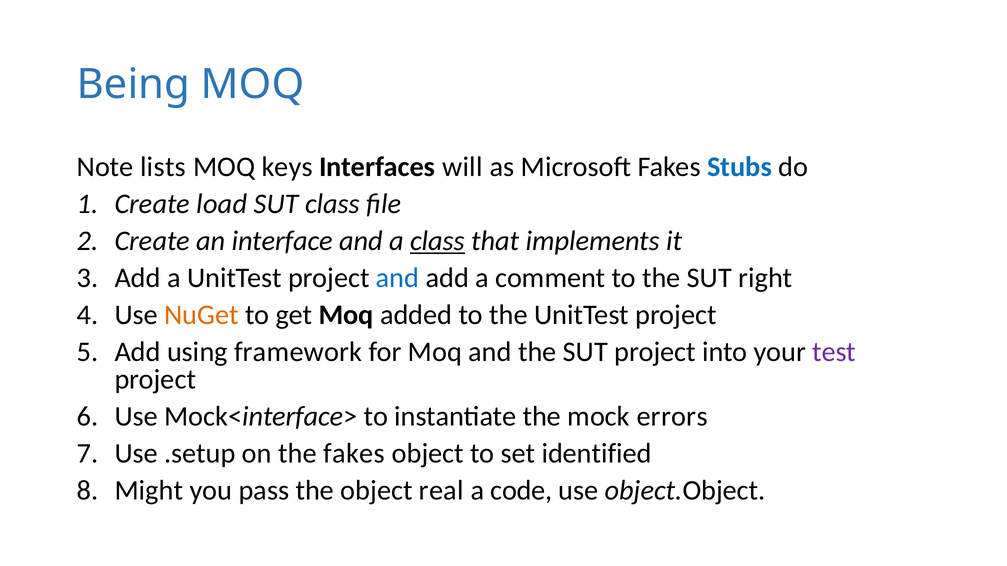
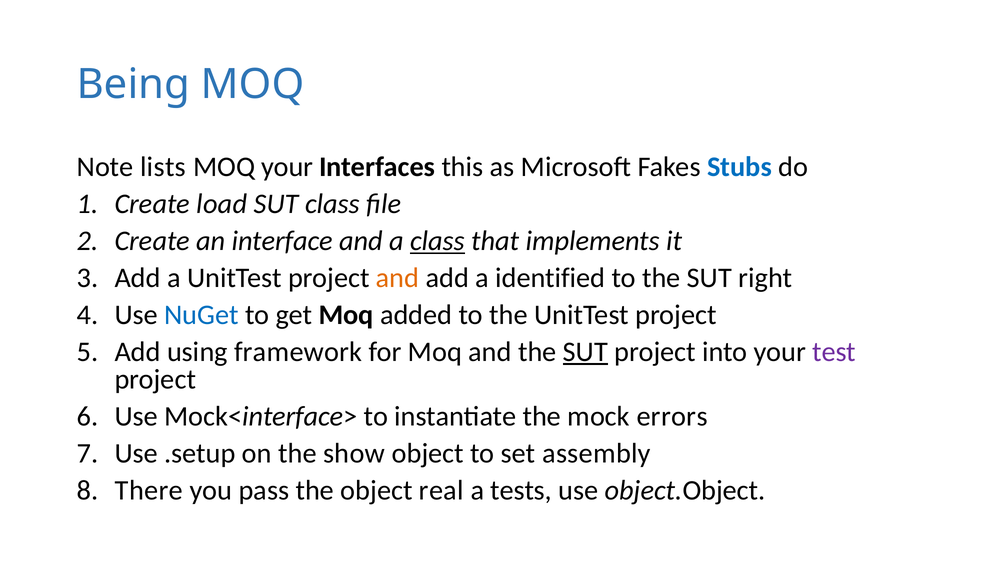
MOQ keys: keys -> your
will: will -> this
and at (398, 278) colour: blue -> orange
comment: comment -> identified
NuGet colour: orange -> blue
SUT at (585, 352) underline: none -> present
the fakes: fakes -> show
identified: identified -> assembly
Might: Might -> There
code: code -> tests
